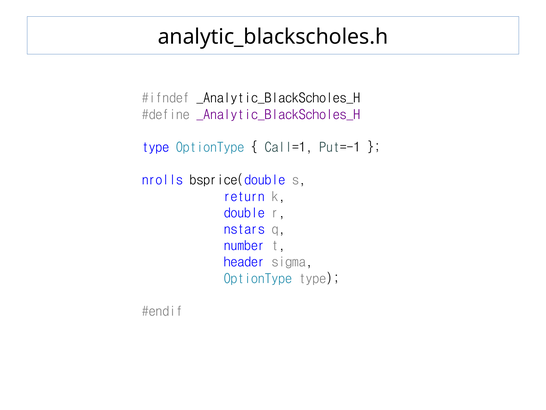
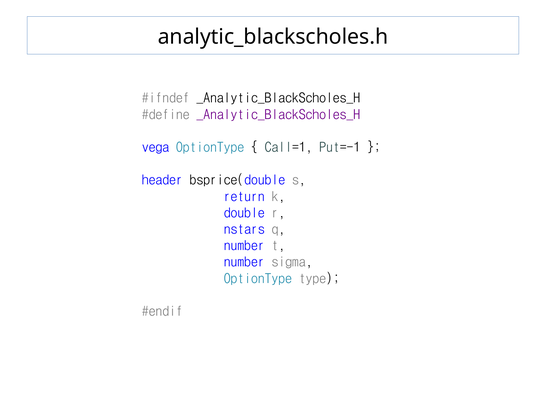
type at (155, 147): type -> vega
nrolls: nrolls -> header
header at (244, 262): header -> number
